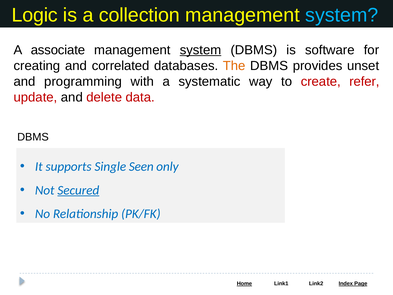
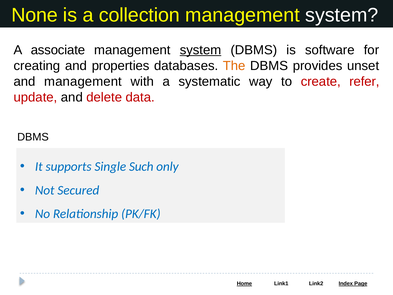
Logic: Logic -> None
system at (342, 15) colour: light blue -> white
correlated: correlated -> properties
and programming: programming -> management
Seen: Seen -> Such
Secured underline: present -> none
